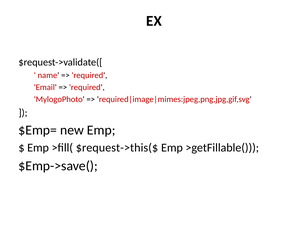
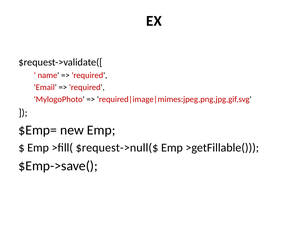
$request->this($: $request->this($ -> $request->null($
